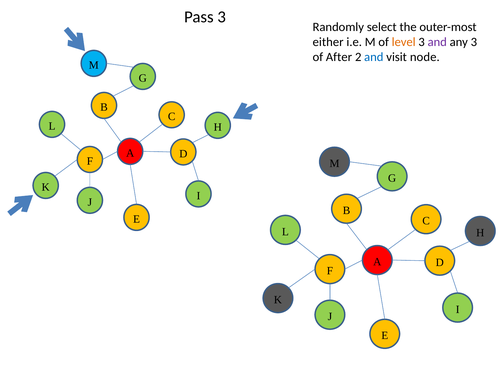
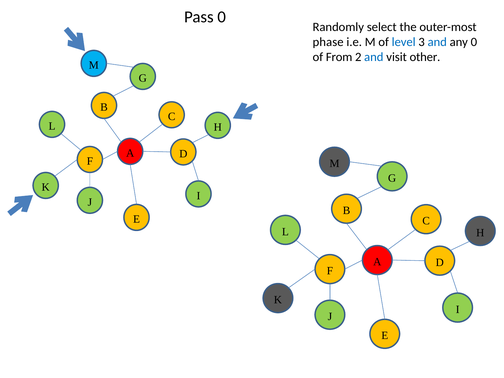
Pass 3: 3 -> 0
either: either -> phase
level colour: orange -> blue
and at (437, 42) colour: purple -> blue
any 3: 3 -> 0
After: After -> From
node: node -> other
